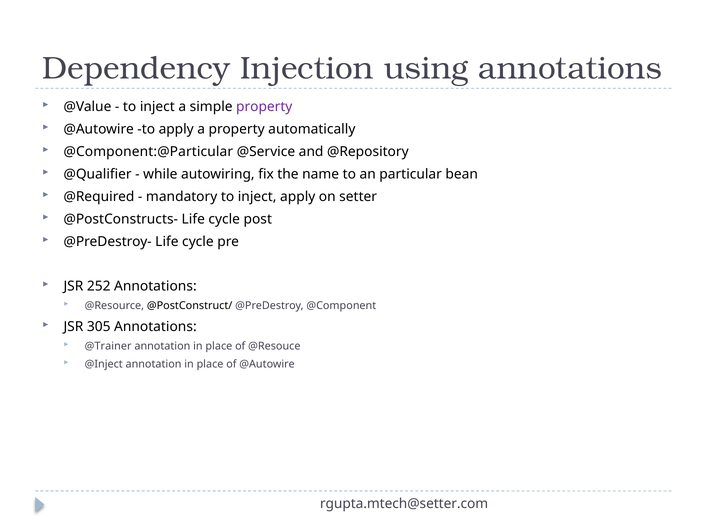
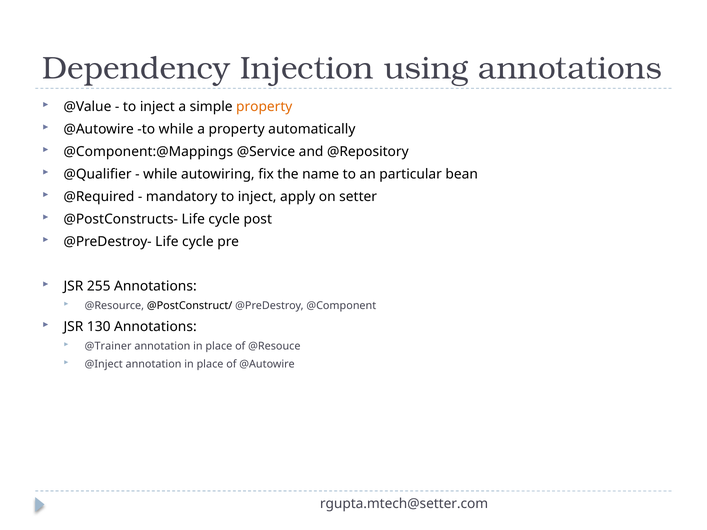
property at (264, 107) colour: purple -> orange
to apply: apply -> while
@Component:@Particular: @Component:@Particular -> @Component:@Mappings
252: 252 -> 255
305: 305 -> 130
